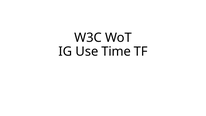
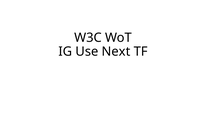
Time: Time -> Next
